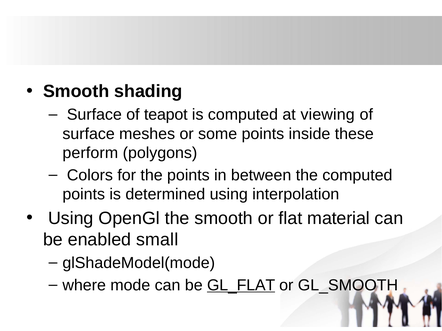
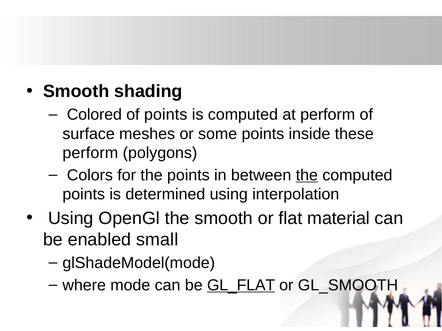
Surface at (94, 115): Surface -> Colored
of teapot: teapot -> points
at viewing: viewing -> perform
the at (307, 175) underline: none -> present
